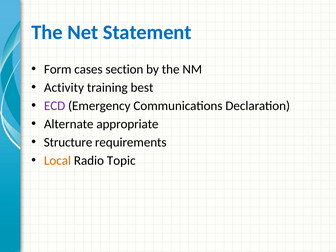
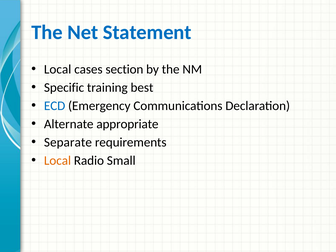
Form at (58, 69): Form -> Local
Activity: Activity -> Specific
ECD colour: purple -> blue
Structure: Structure -> Separate
Topic: Topic -> Small
